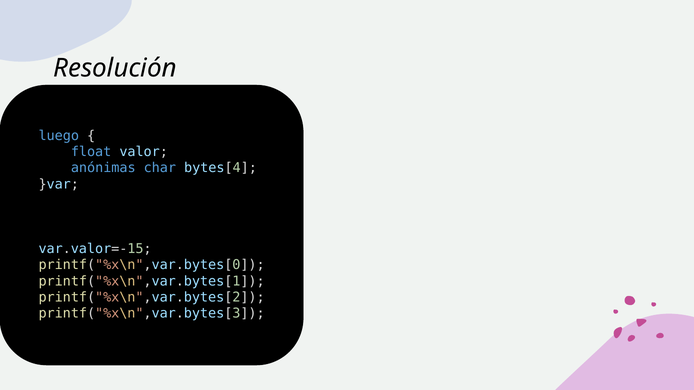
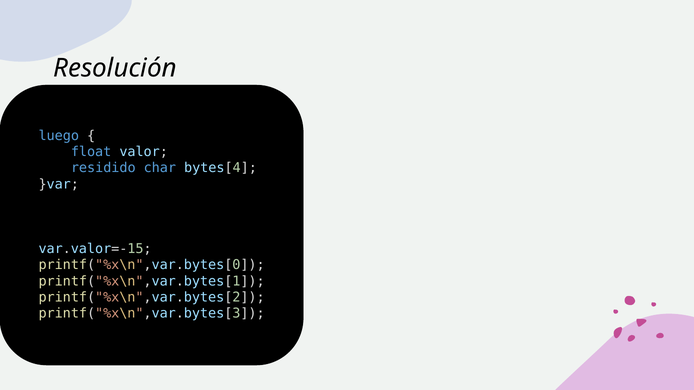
anónimas: anónimas -> residido
